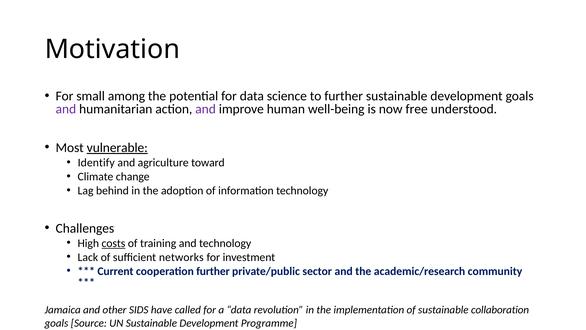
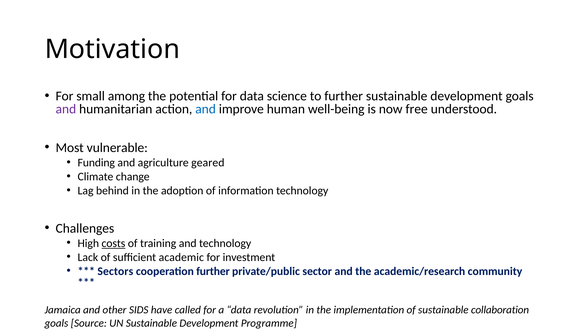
and at (206, 109) colour: purple -> blue
vulnerable underline: present -> none
Identify: Identify -> Funding
toward: toward -> geared
networks: networks -> academic
Current: Current -> Sectors
